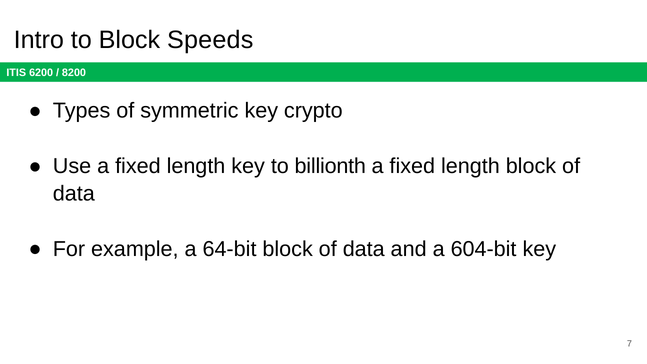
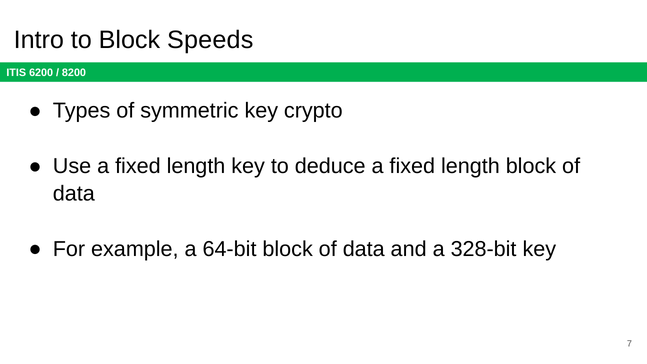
billionth: billionth -> deduce
604-bit: 604-bit -> 328-bit
